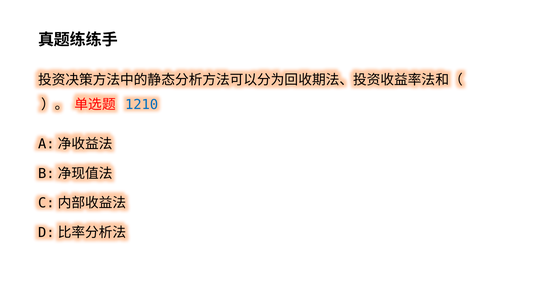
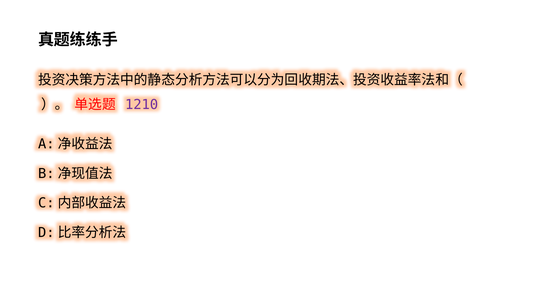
1210 colour: blue -> purple
